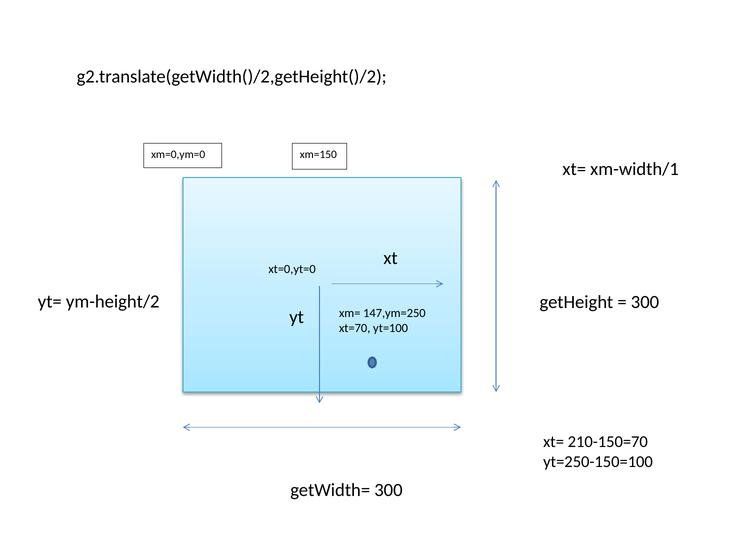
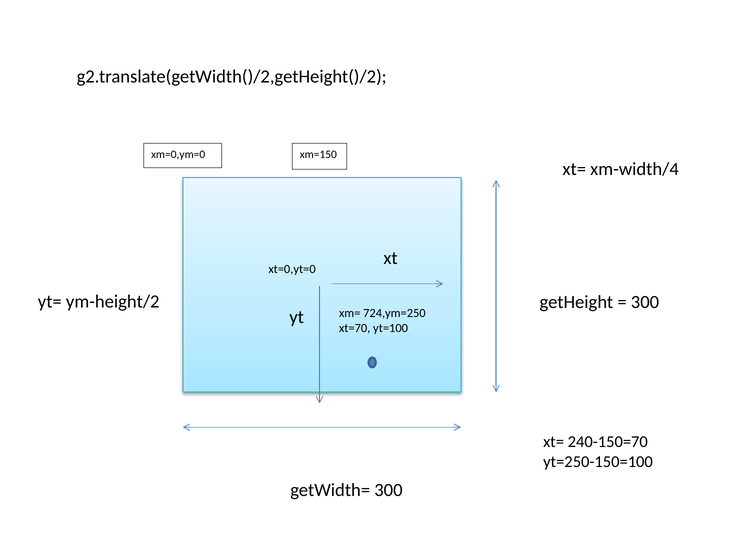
xm-width/1: xm-width/1 -> xm-width/4
147,ym=250: 147,ym=250 -> 724,ym=250
210-150=70: 210-150=70 -> 240-150=70
